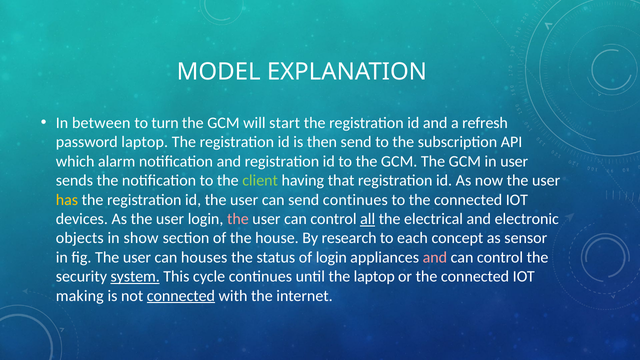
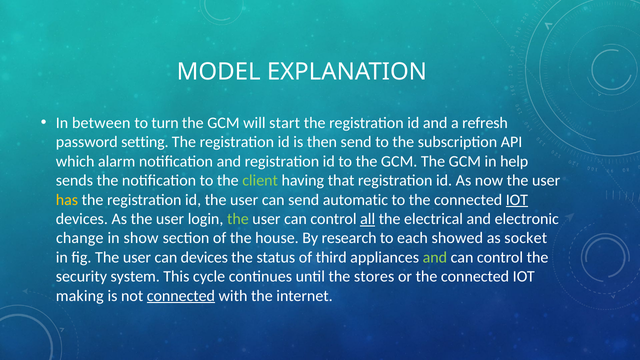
password laptop: laptop -> setting
in user: user -> help
send continues: continues -> automatic
IOT at (517, 200) underline: none -> present
the at (238, 219) colour: pink -> light green
objects: objects -> change
concept: concept -> showed
sensor: sensor -> socket
can houses: houses -> devices
of login: login -> third
and at (435, 257) colour: pink -> light green
system underline: present -> none
the laptop: laptop -> stores
